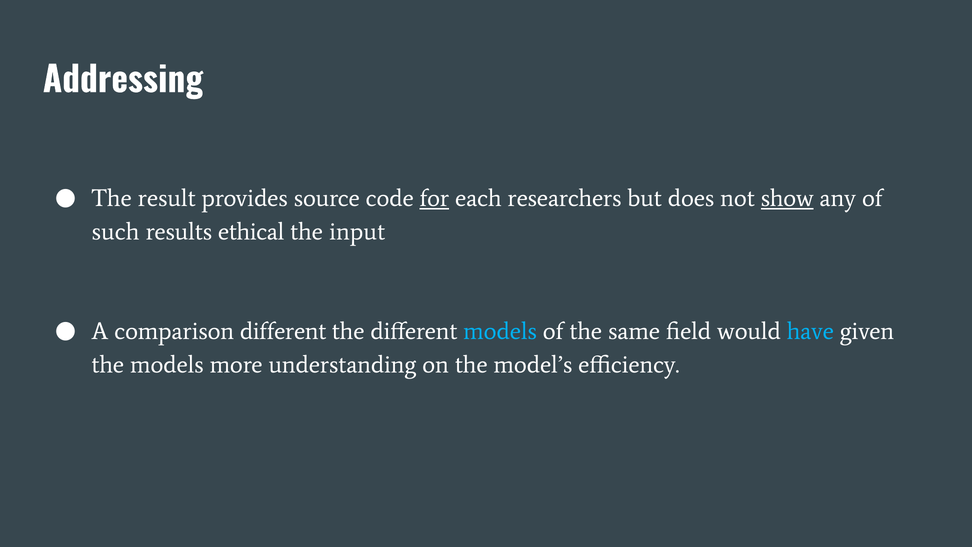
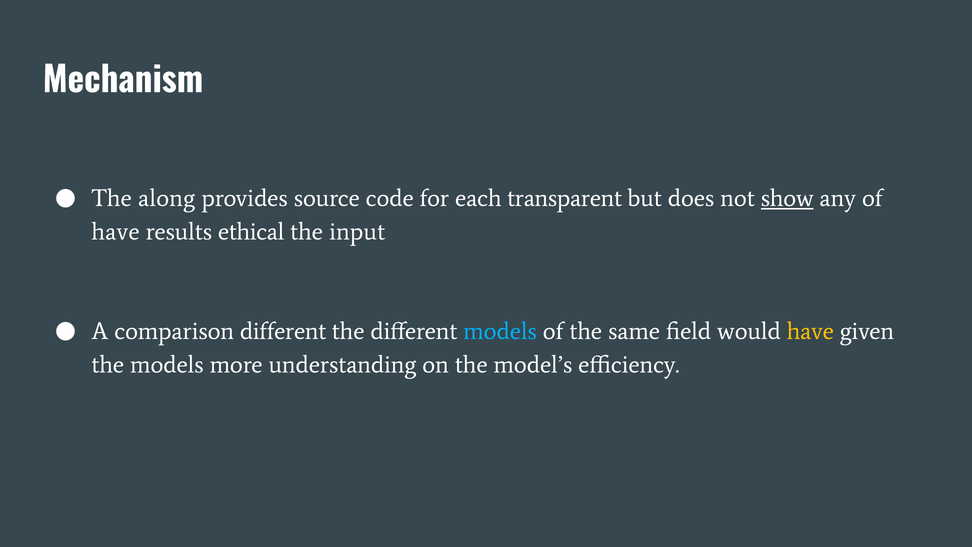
Addressing: Addressing -> Mechanism
result: result -> along
for underline: present -> none
researchers: researchers -> transparent
such at (115, 232): such -> have
have at (810, 331) colour: light blue -> yellow
